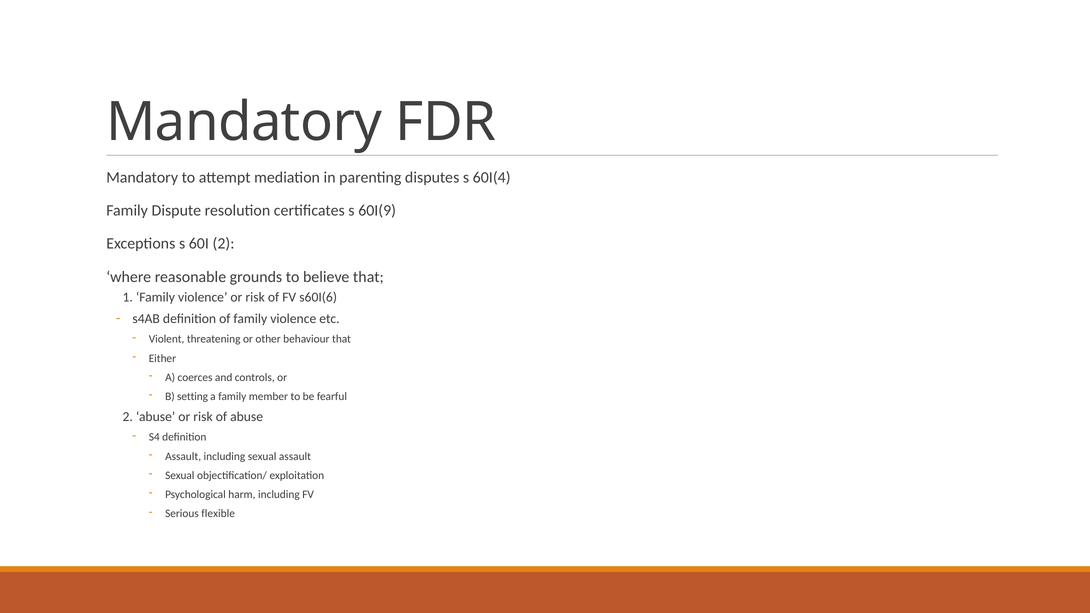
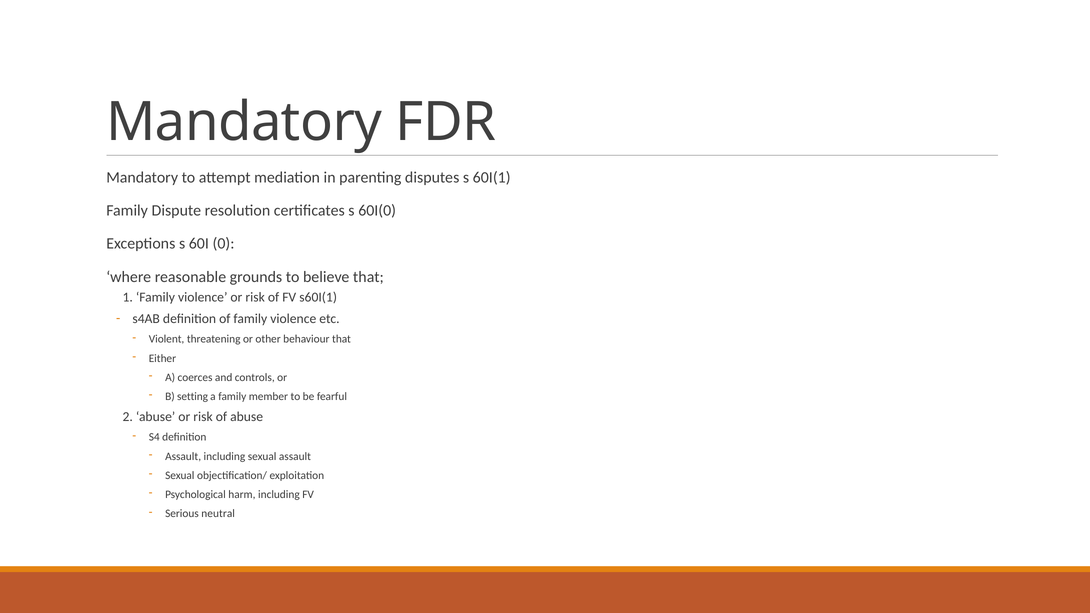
60I(4: 60I(4 -> 60I(1
60I(9: 60I(9 -> 60I(0
60I 2: 2 -> 0
s60I(6: s60I(6 -> s60I(1
flexible: flexible -> neutral
